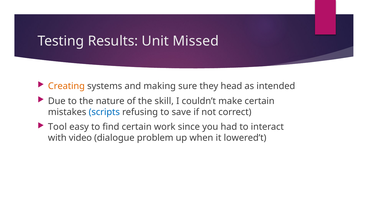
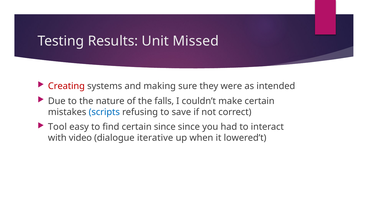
Creating colour: orange -> red
head: head -> were
skill: skill -> falls
certain work: work -> since
problem: problem -> iterative
